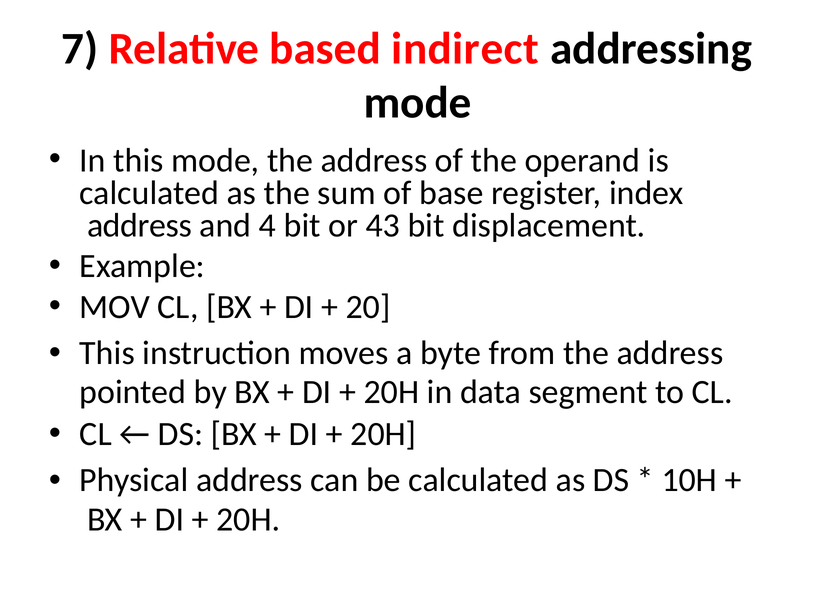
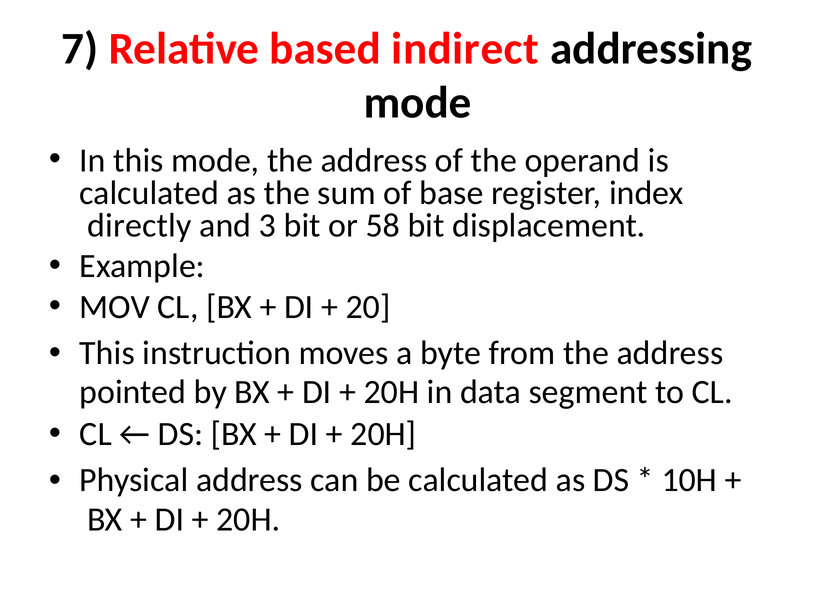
address at (140, 225): address -> directly
4: 4 -> 3
43: 43 -> 58
